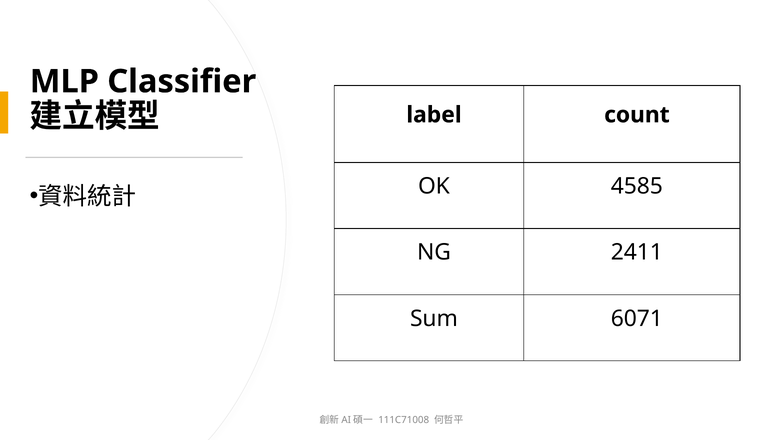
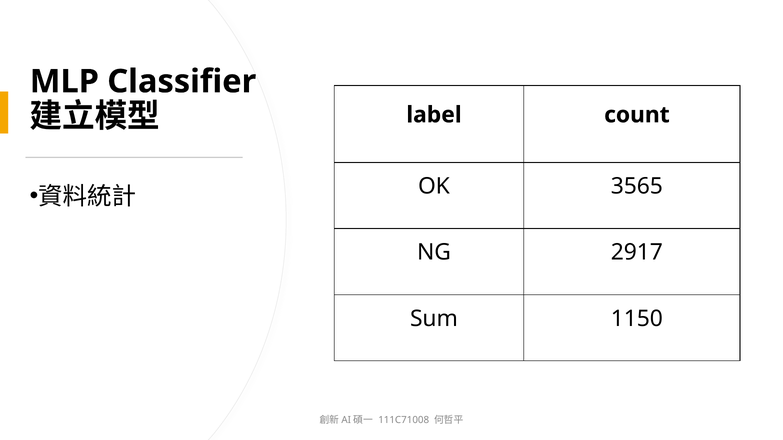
4585: 4585 -> 3565
2411: 2411 -> 2917
6071: 6071 -> 1150
